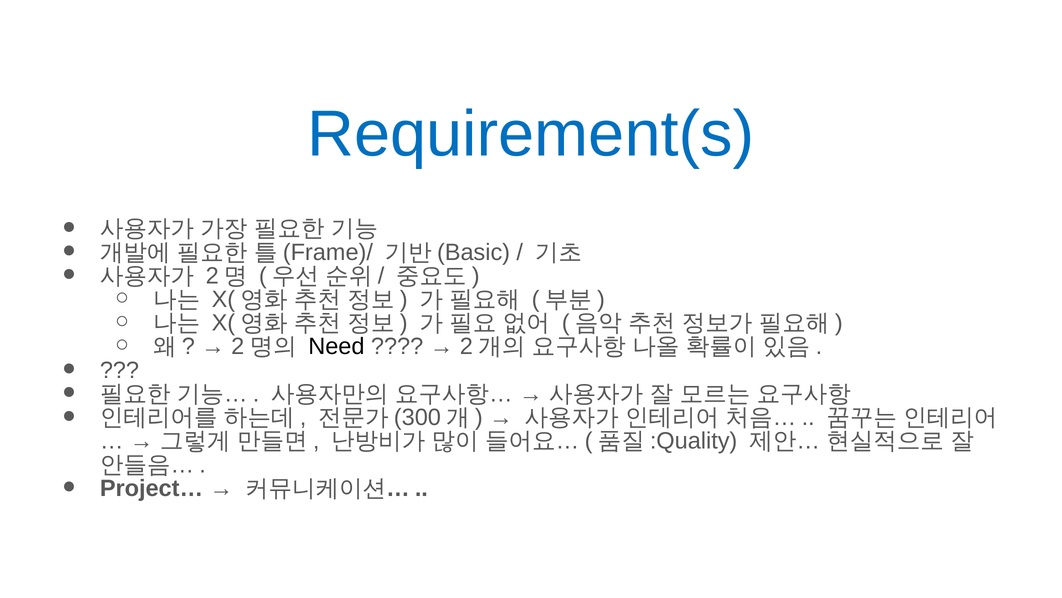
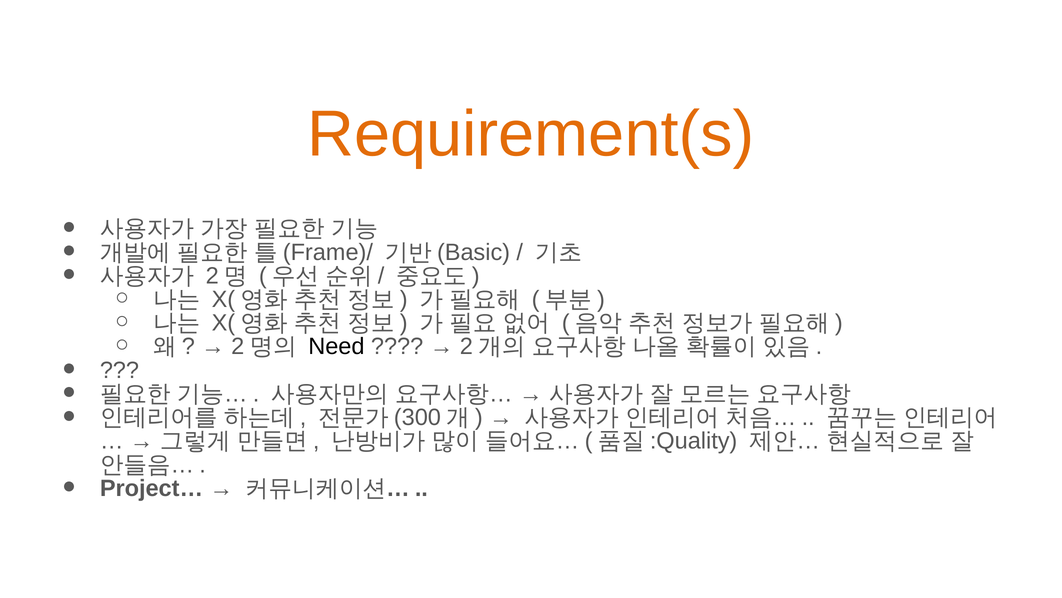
Requirement(s colour: blue -> orange
